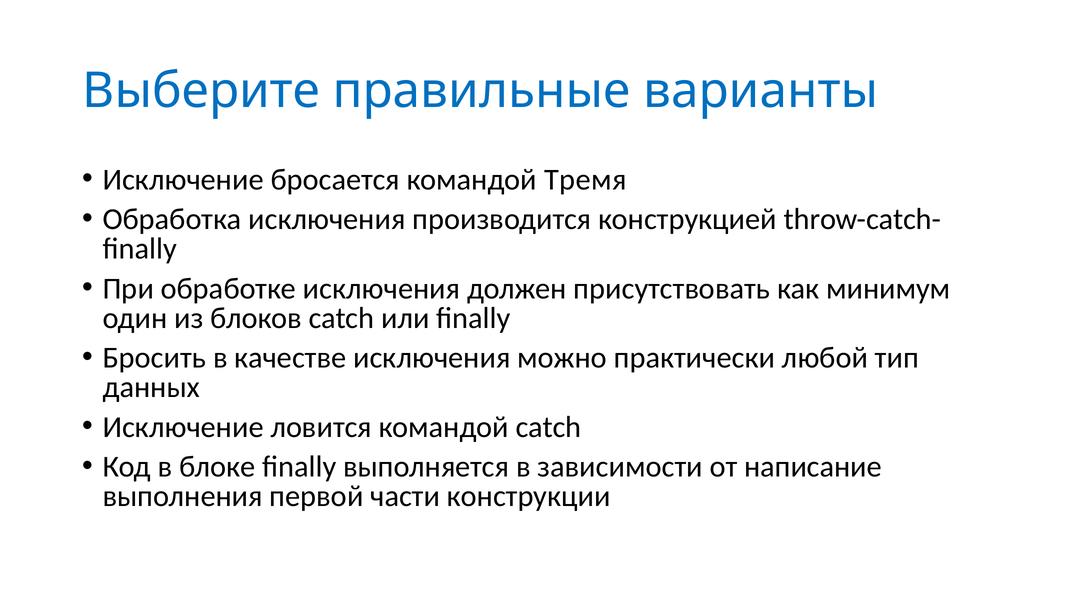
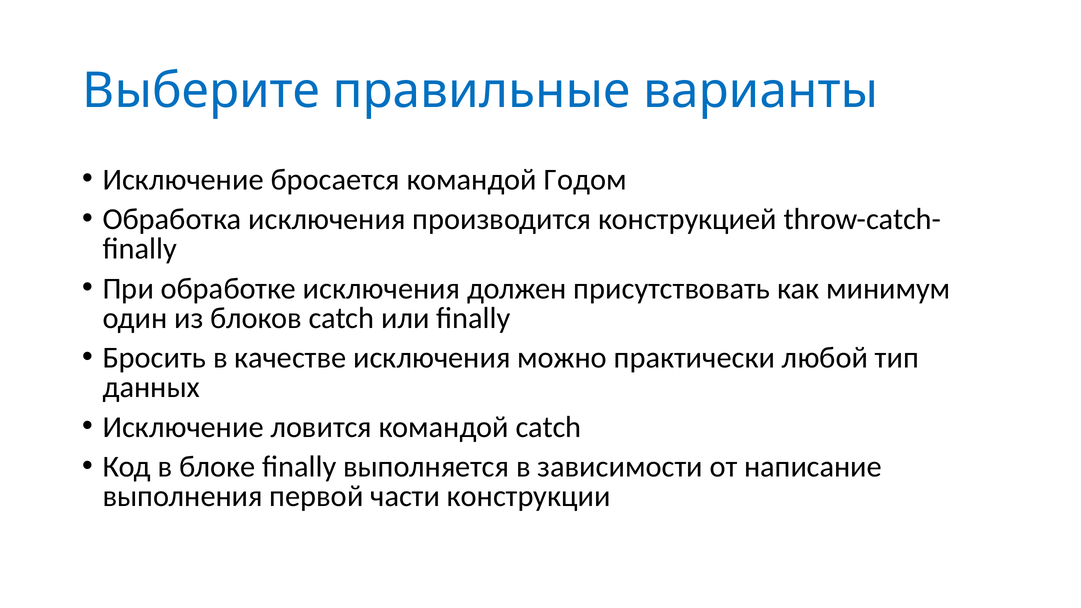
Тремя: Тремя -> Годом
